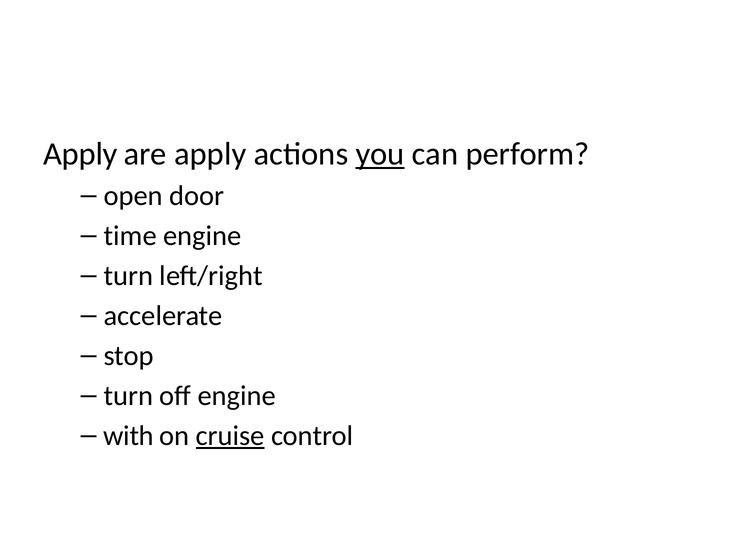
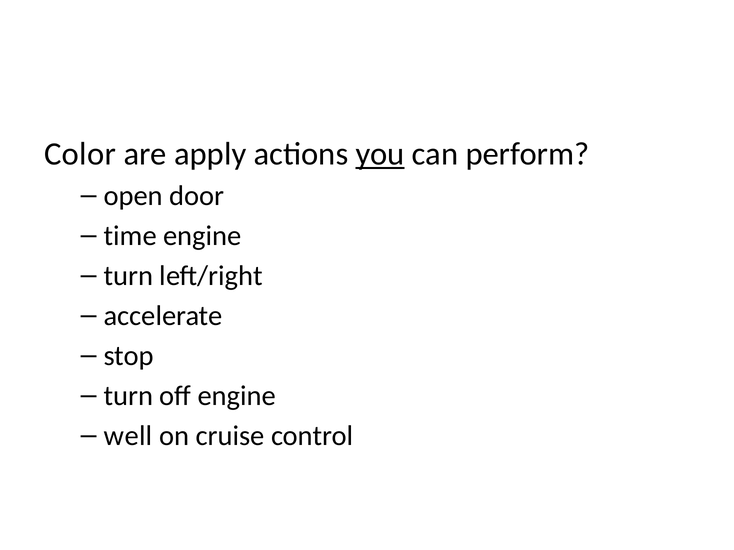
Apply at (80, 154): Apply -> Color
with: with -> well
cruise underline: present -> none
